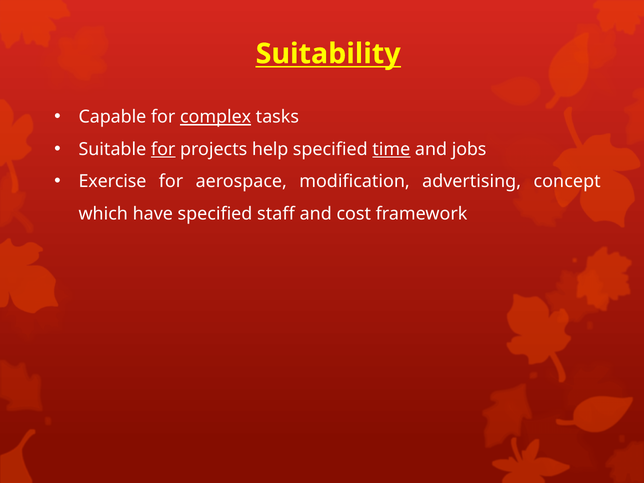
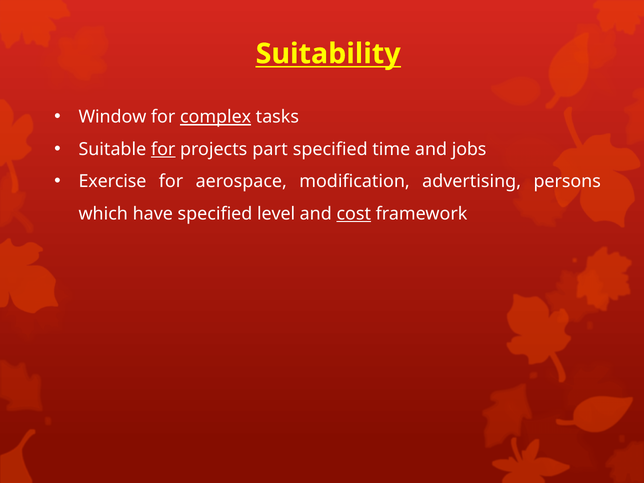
Capable: Capable -> Window
help: help -> part
time underline: present -> none
concept: concept -> persons
staff: staff -> level
cost underline: none -> present
